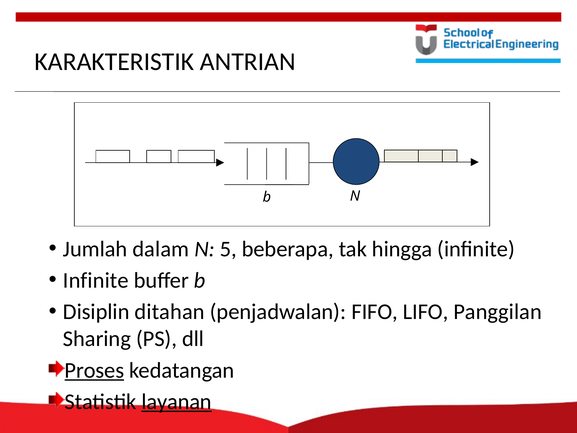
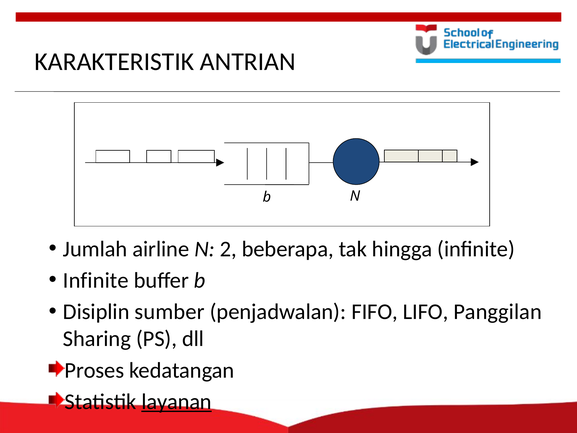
dalam: dalam -> airline
5: 5 -> 2
ditahan: ditahan -> sumber
Proses underline: present -> none
